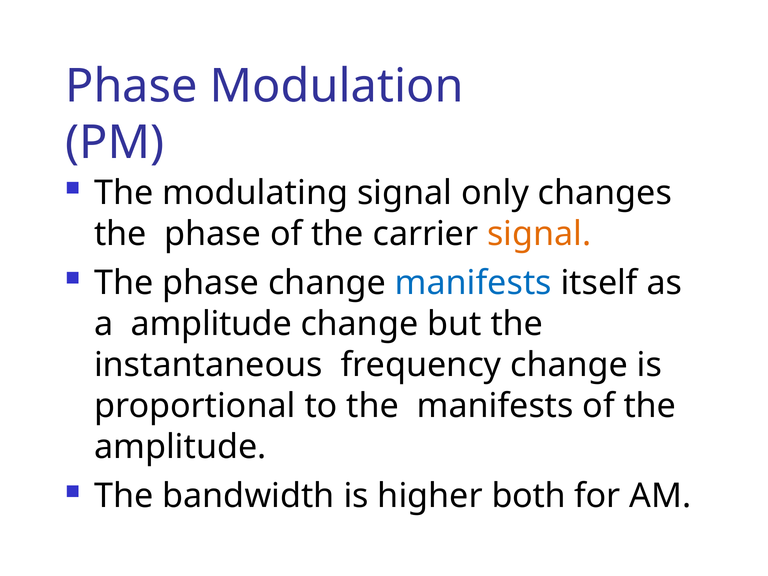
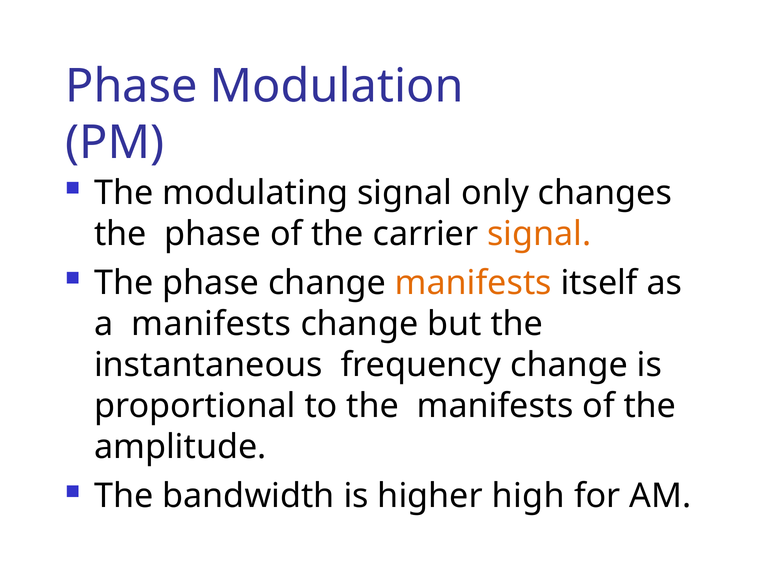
manifests at (473, 283) colour: blue -> orange
a amplitude: amplitude -> manifests
both: both -> high
